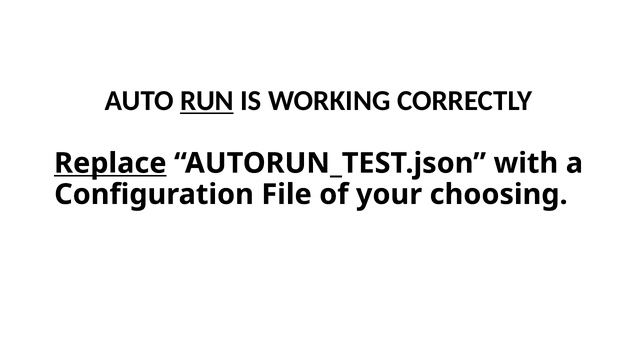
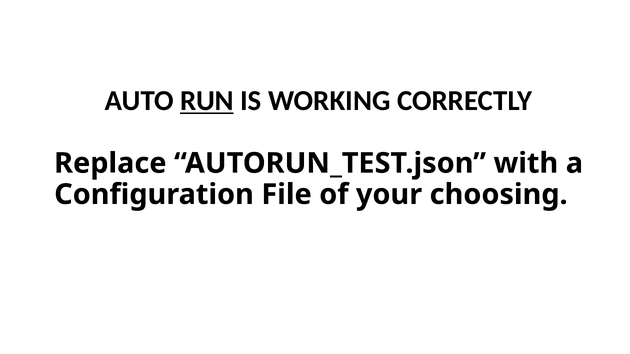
Replace underline: present -> none
